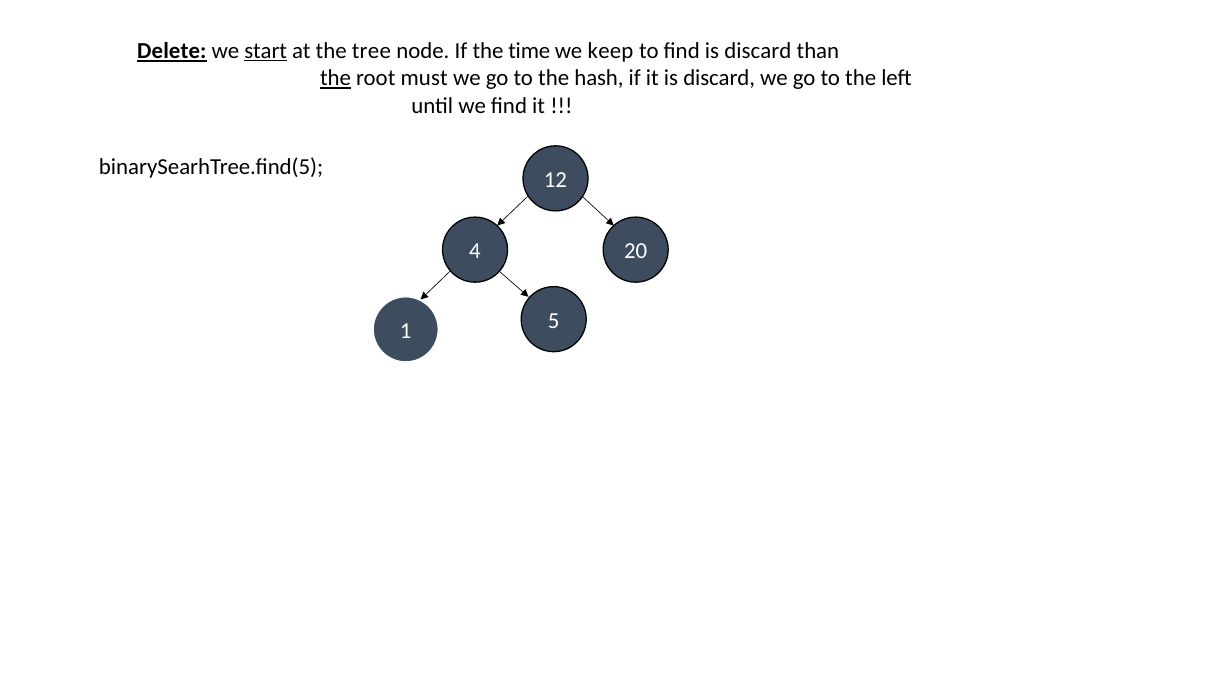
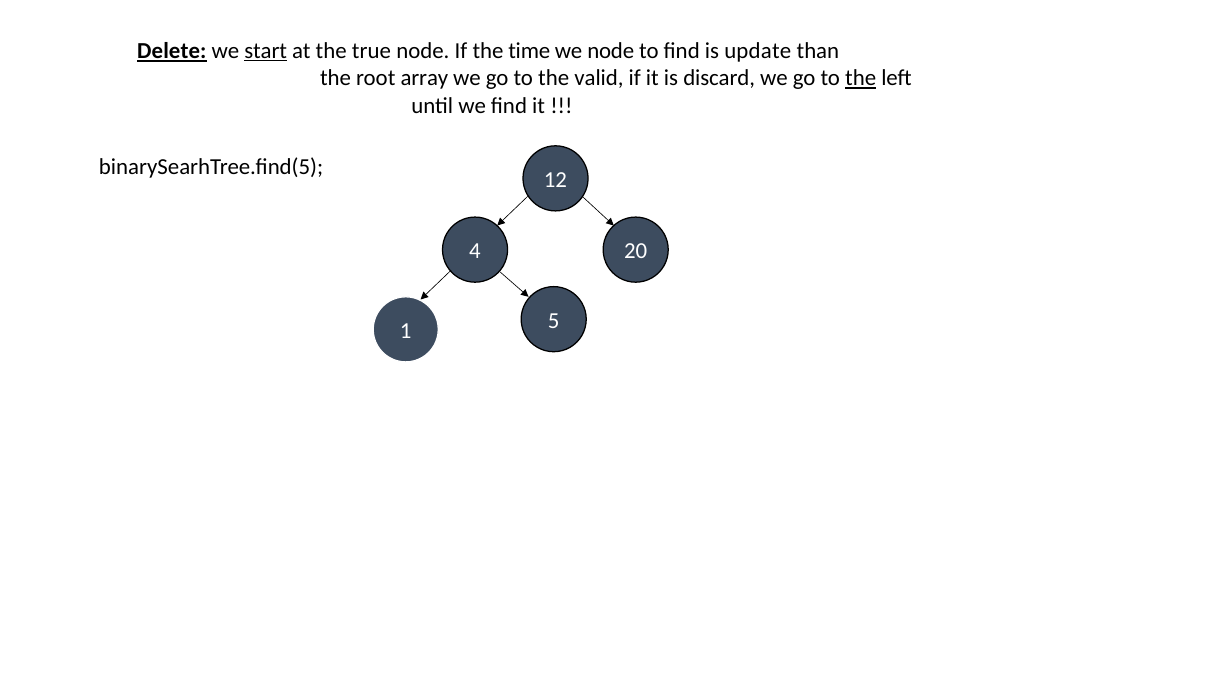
tree: tree -> true
we keep: keep -> node
find is discard: discard -> update
the at (336, 78) underline: present -> none
must: must -> array
hash: hash -> valid
the at (861, 78) underline: none -> present
